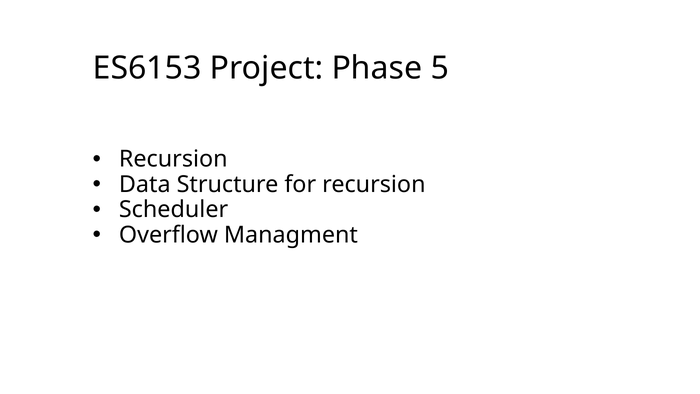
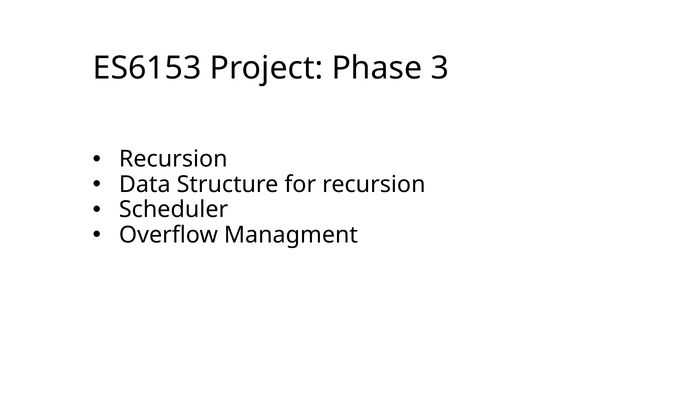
5: 5 -> 3
